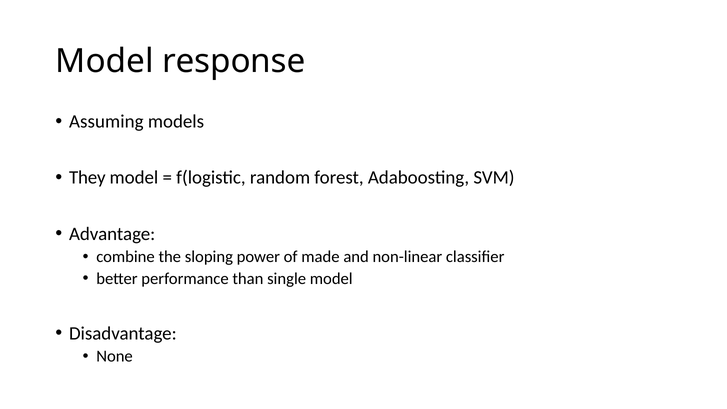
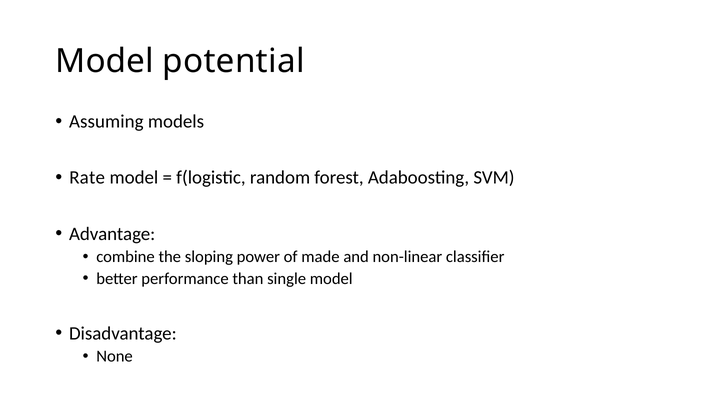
response: response -> potential
They: They -> Rate
